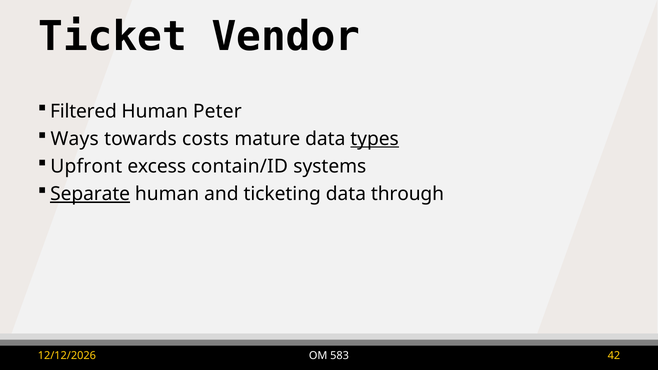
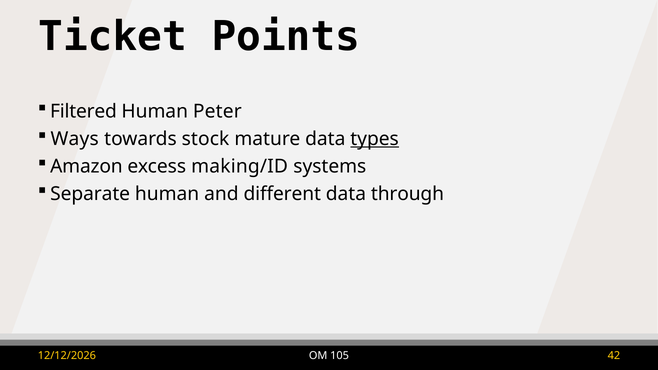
Vendor: Vendor -> Points
costs: costs -> stock
Upfront: Upfront -> Amazon
contain/ID: contain/ID -> making/ID
Separate underline: present -> none
ticketing: ticketing -> different
583: 583 -> 105
